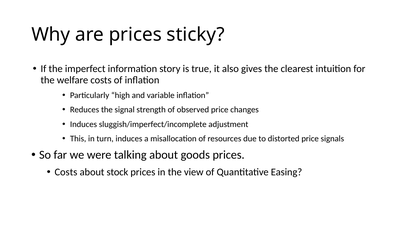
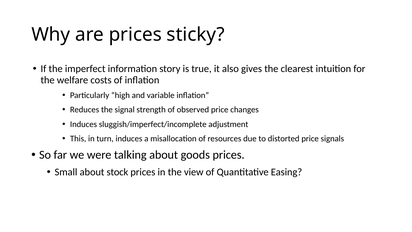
Costs at (66, 172): Costs -> Small
